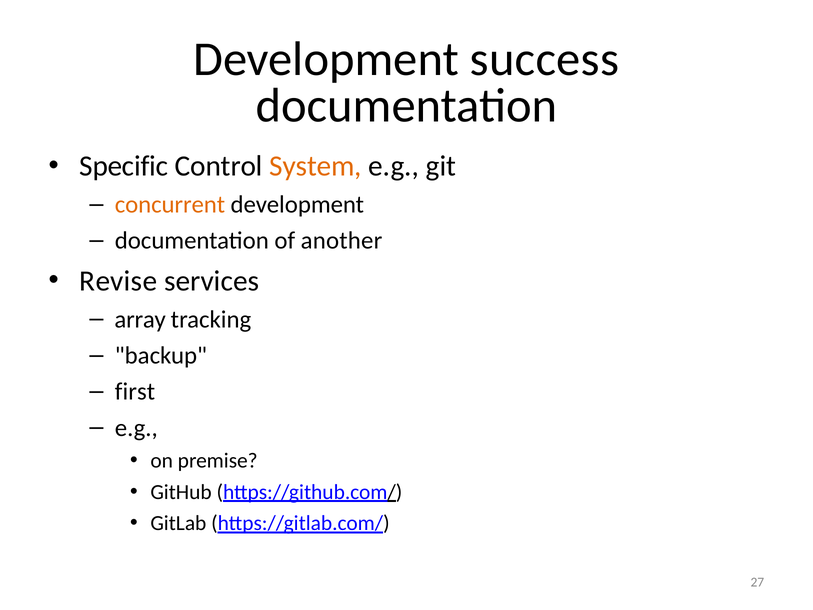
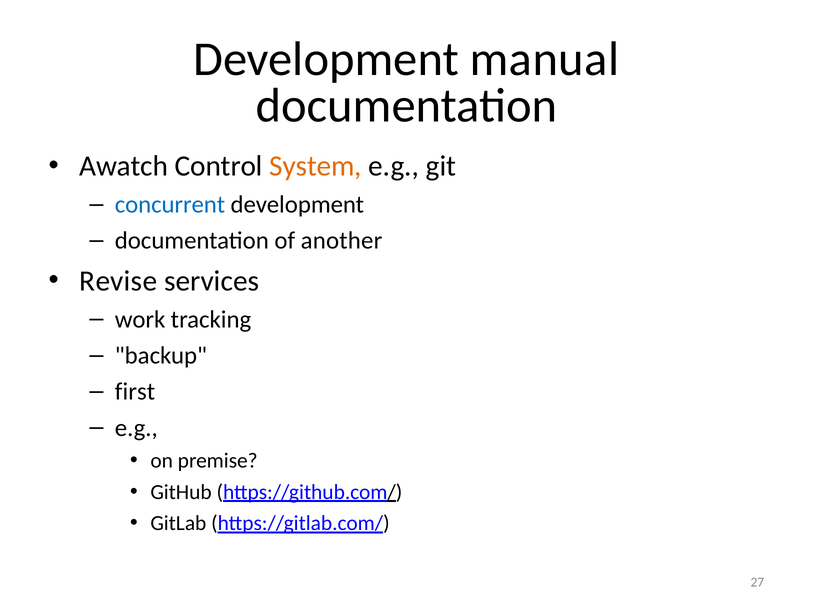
success: success -> manual
Specific: Specific -> Awatch
concurrent colour: orange -> blue
array: array -> work
